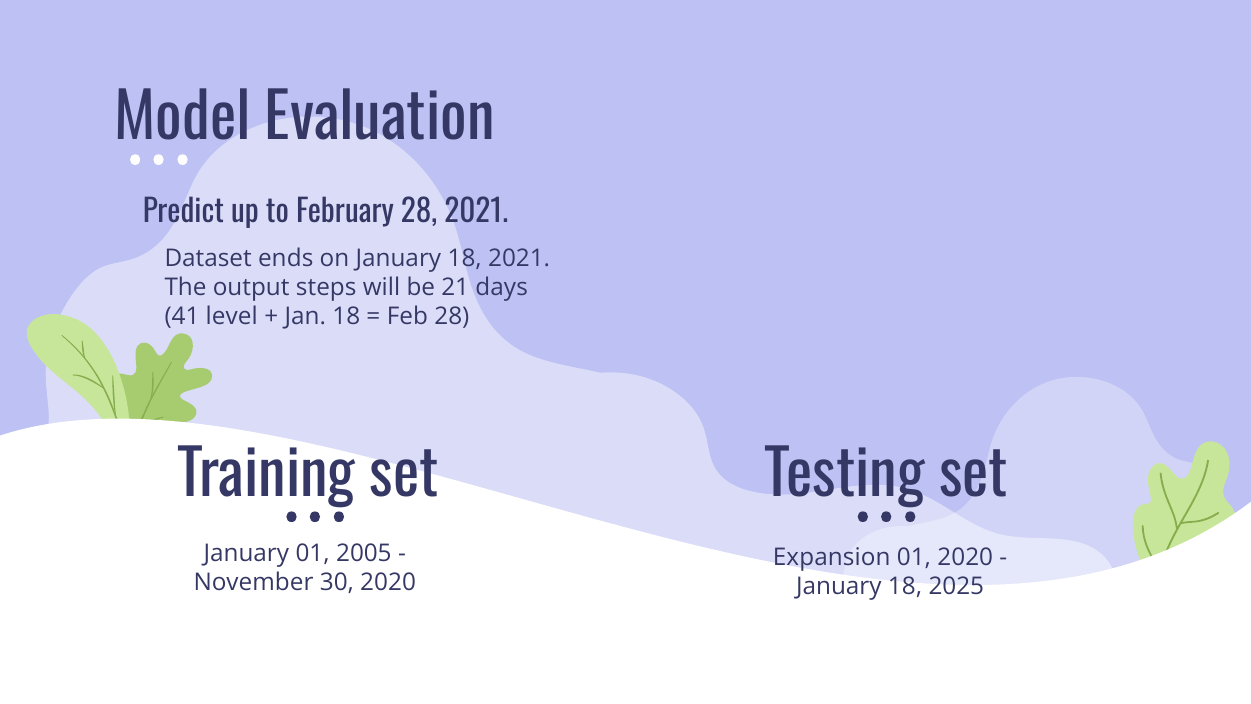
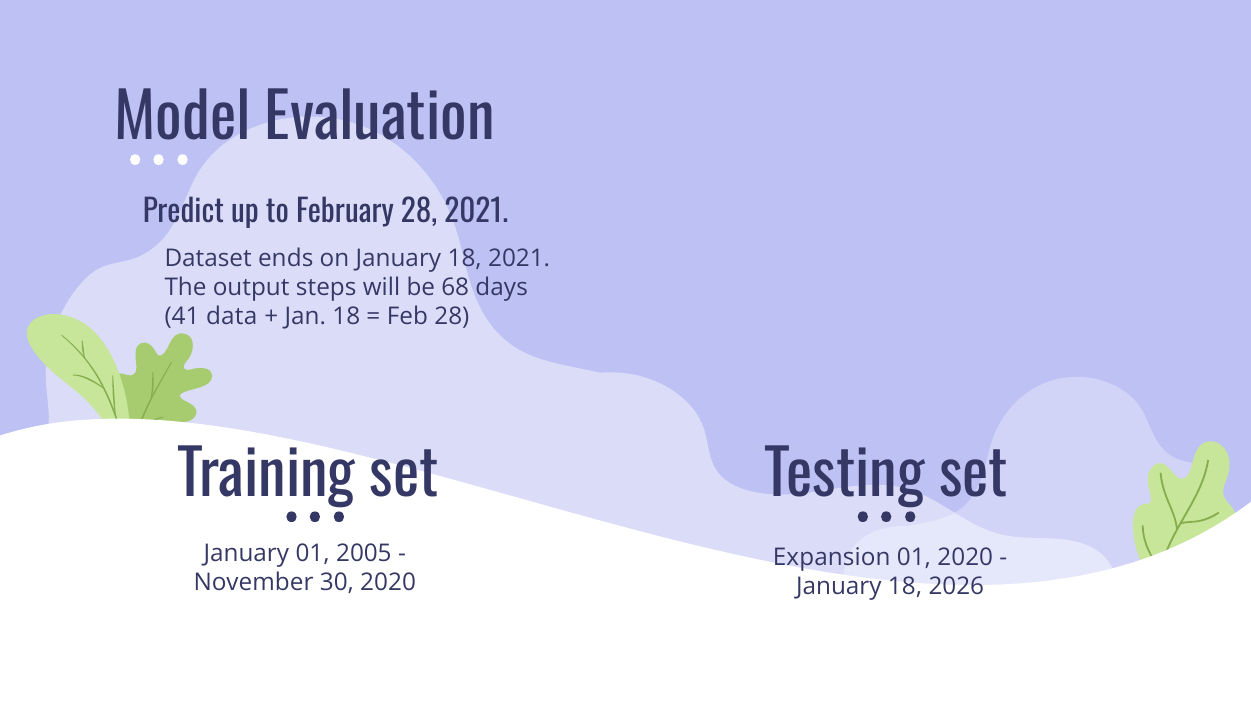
21: 21 -> 68
level: level -> data
2025: 2025 -> 2026
